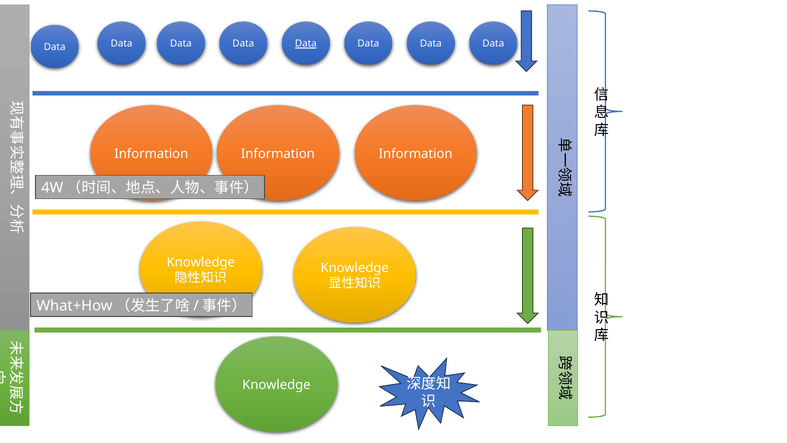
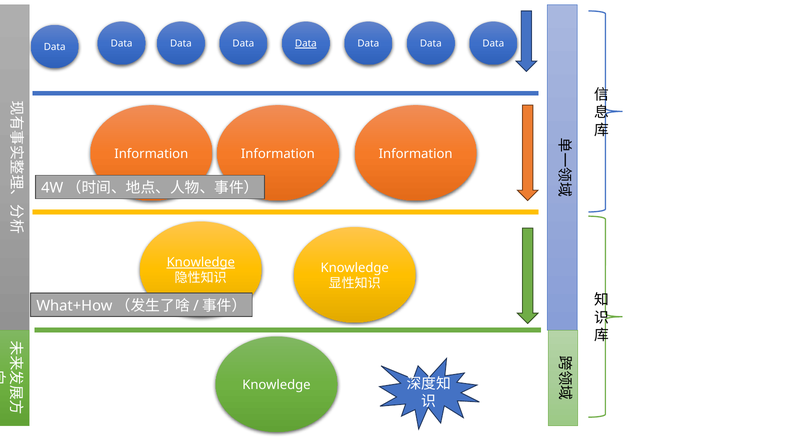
Knowledge at (201, 262) underline: none -> present
